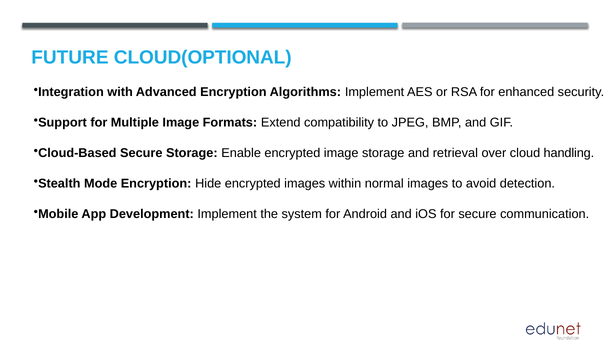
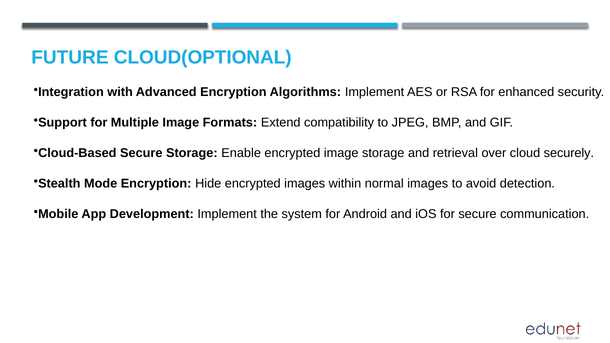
handling: handling -> securely
